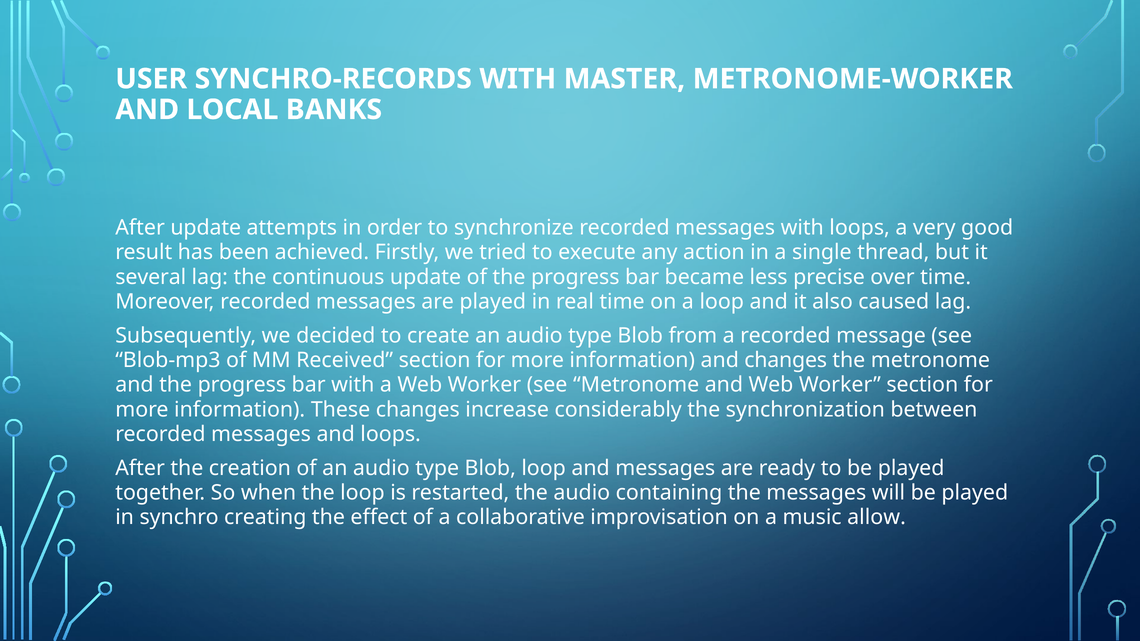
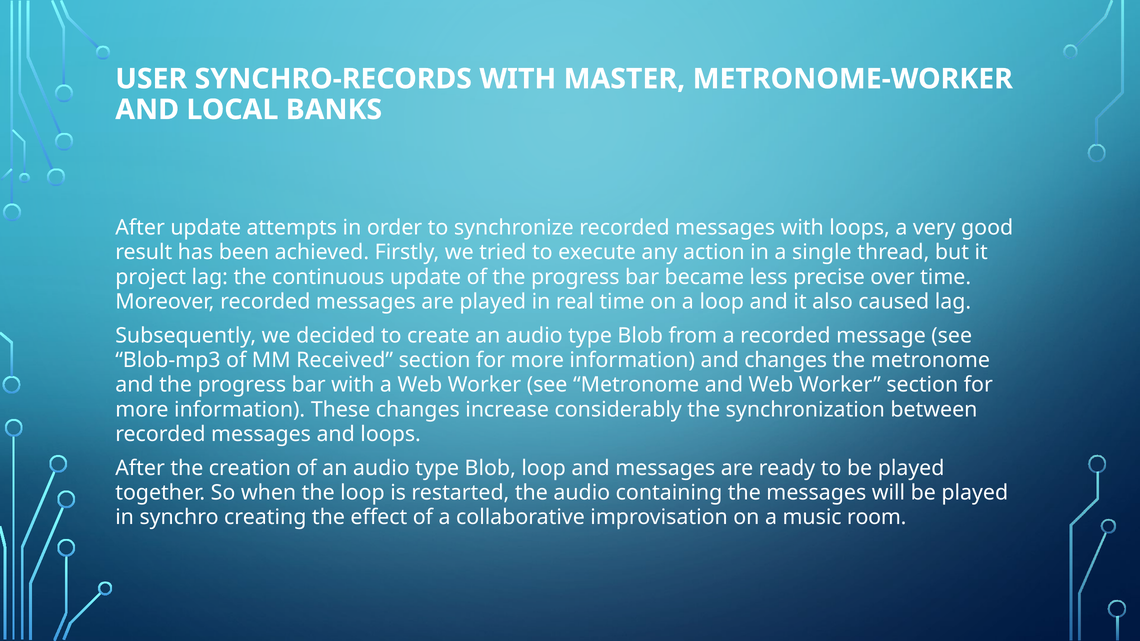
several: several -> project
allow: allow -> room
